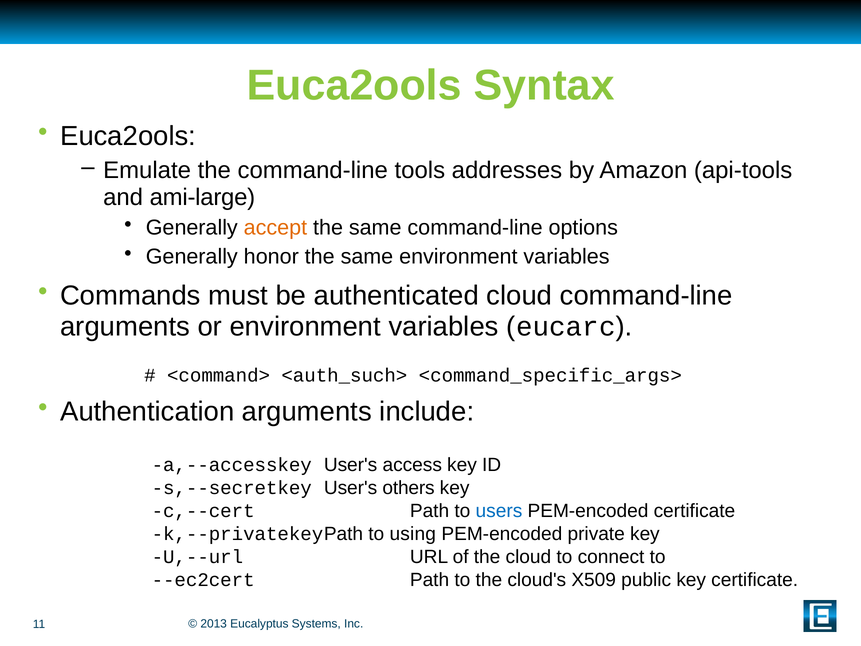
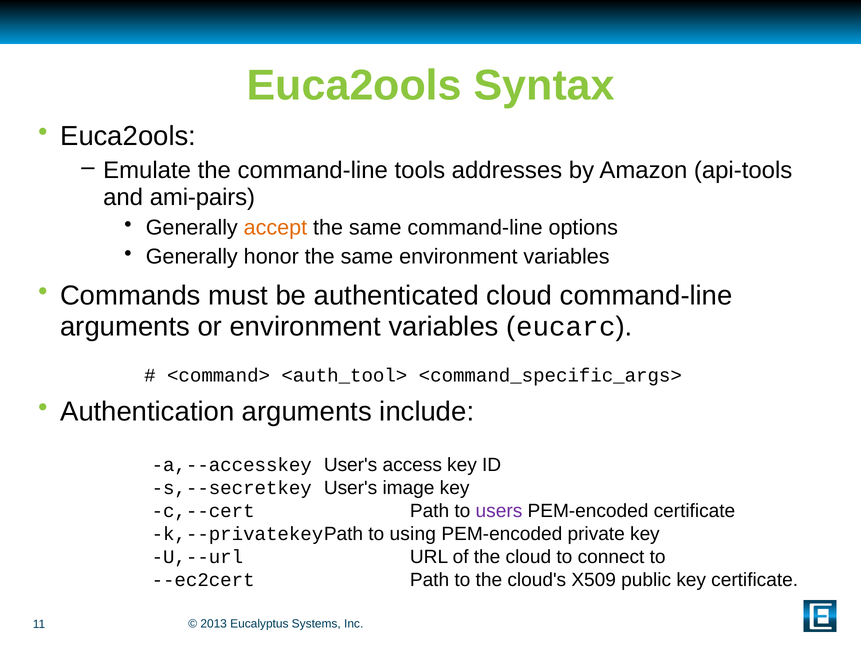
ami-large: ami-large -> ami-pairs
<auth_such>: <auth_such> -> <auth_tool>
others: others -> image
users colour: blue -> purple
